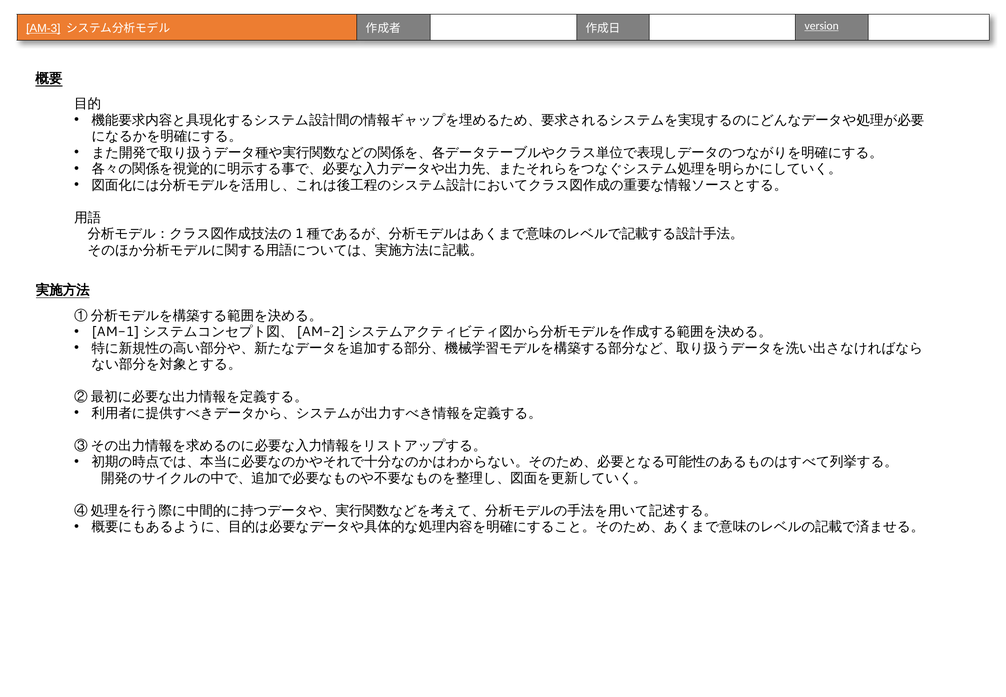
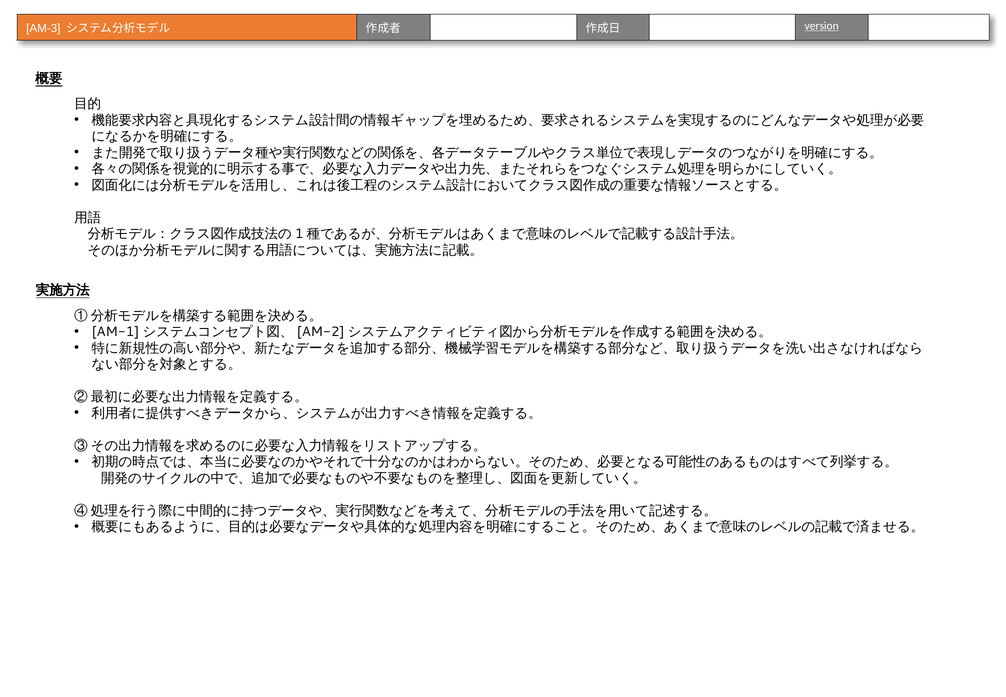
AM-3 underline: present -> none
